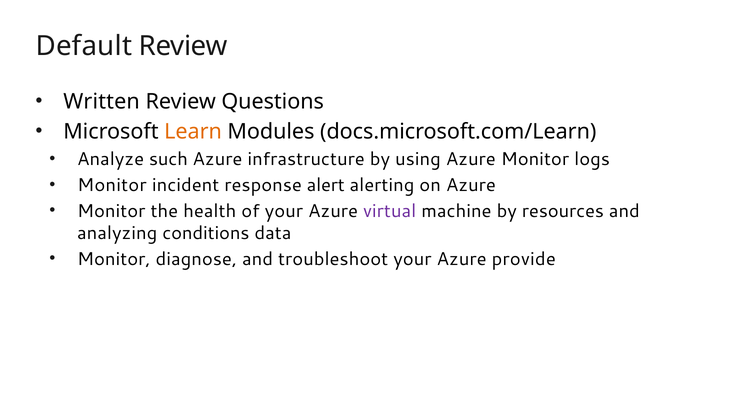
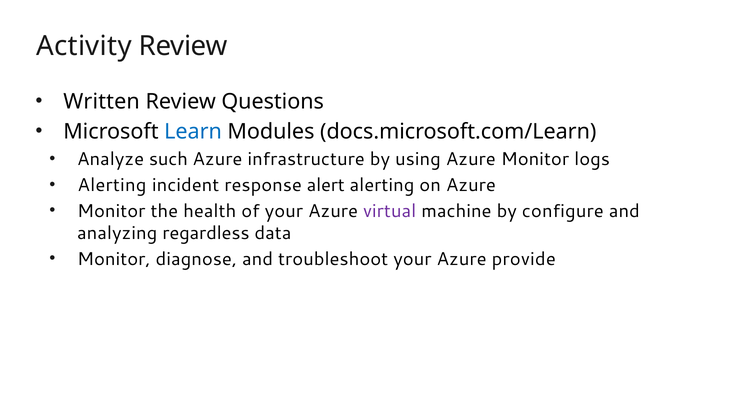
Default: Default -> Activity
Learn colour: orange -> blue
Monitor at (112, 185): Monitor -> Alerting
resources: resources -> configure
conditions: conditions -> regardless
